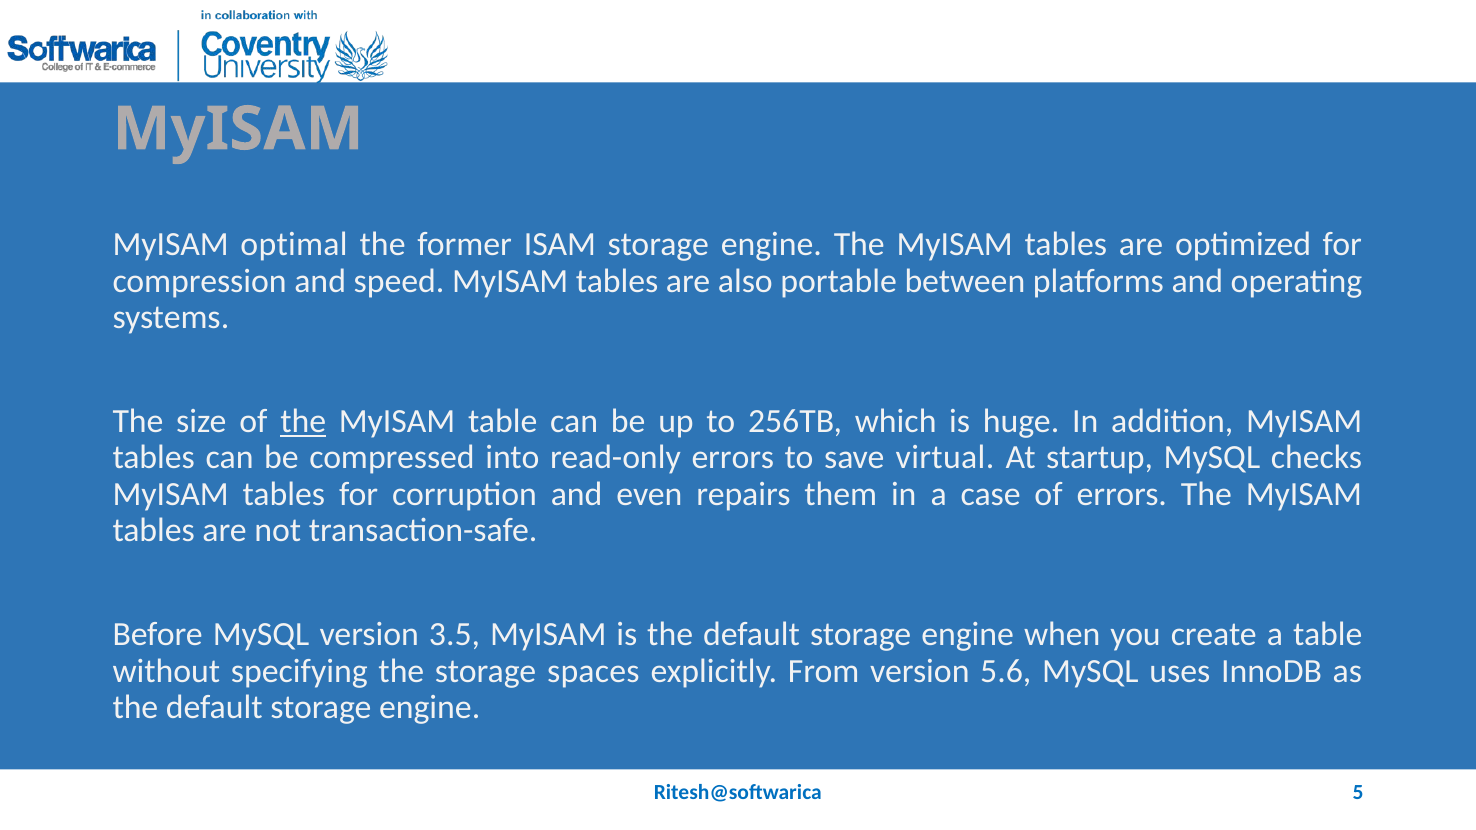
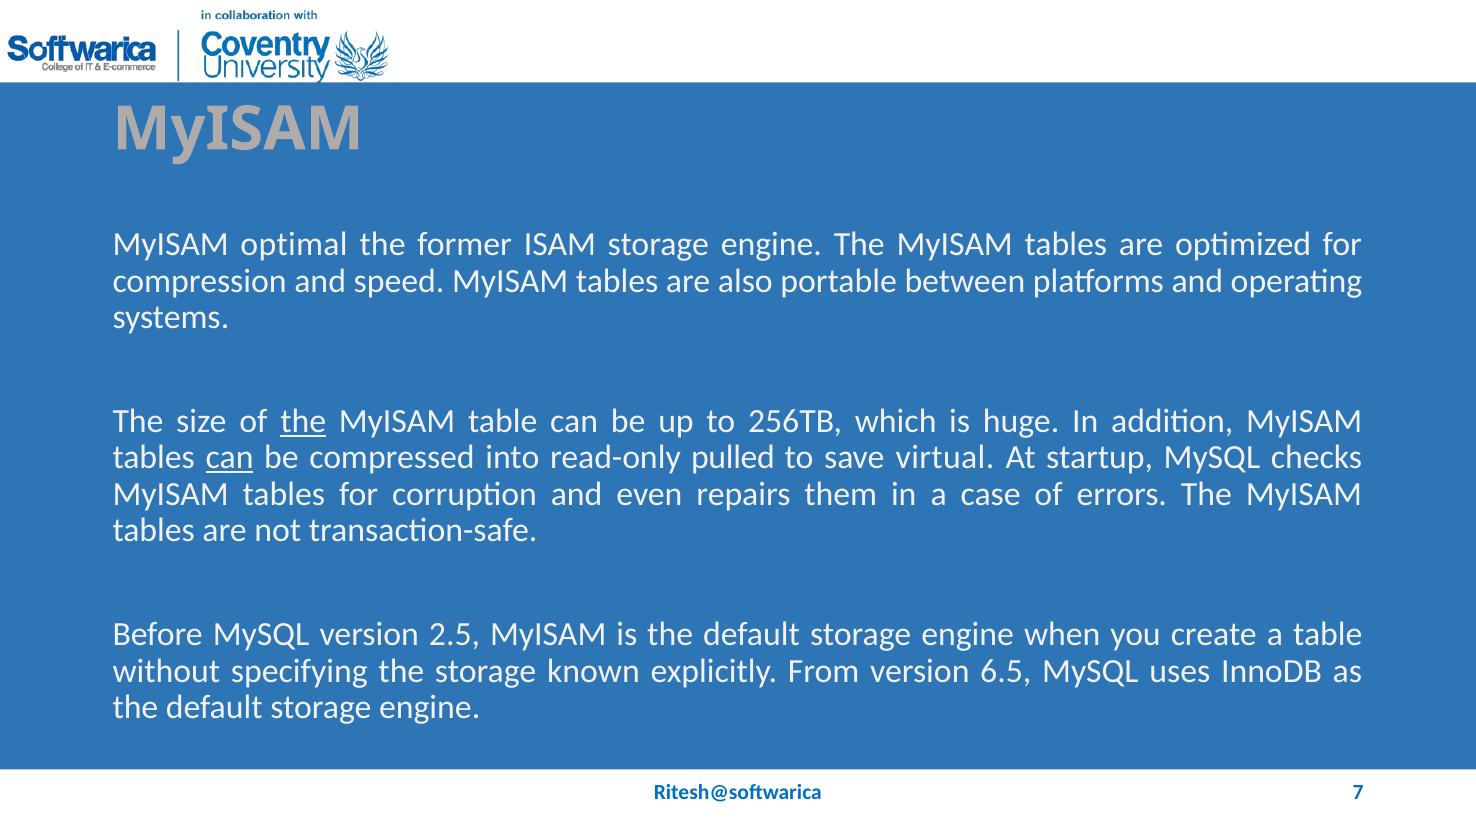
can at (230, 458) underline: none -> present
read-only errors: errors -> pulled
3.5: 3.5 -> 2.5
spaces: spaces -> known
5.6: 5.6 -> 6.5
5: 5 -> 7
